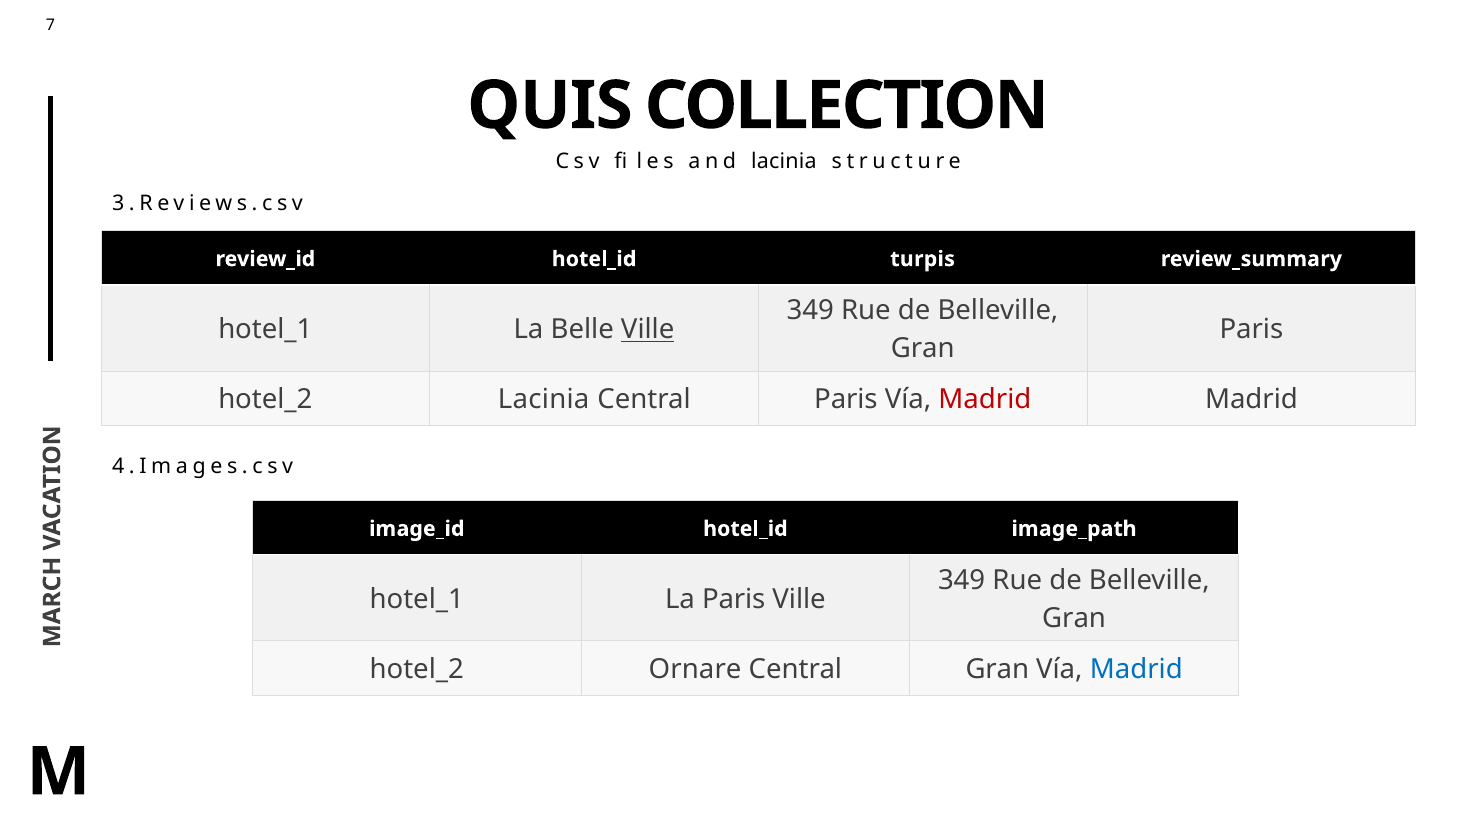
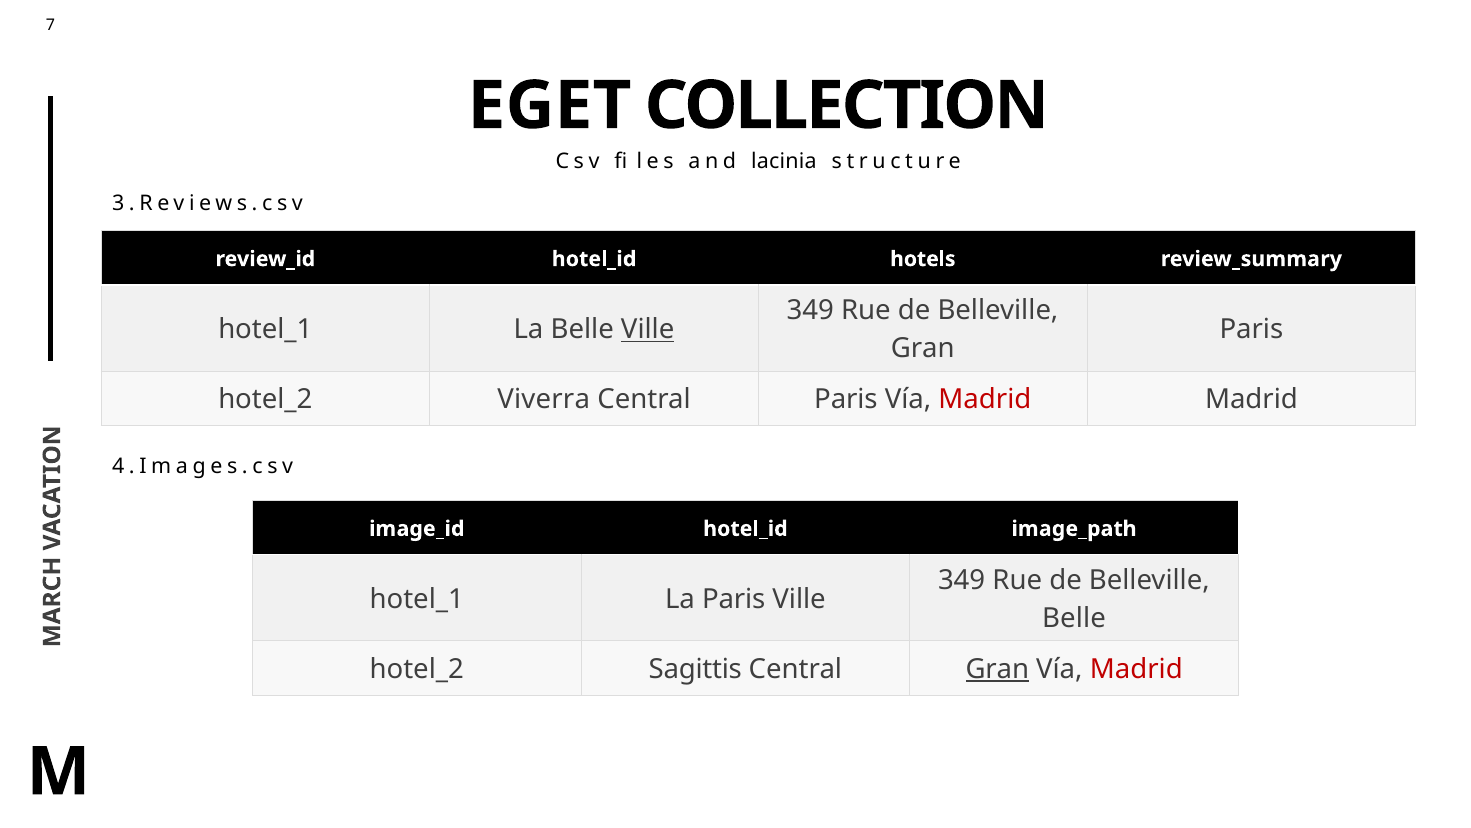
QUIS: QUIS -> EGET
turpis: turpis -> hotels
Lacinia at (544, 399): Lacinia -> Viverra
Gran at (1074, 618): Gran -> Belle
Ornare: Ornare -> Sagittis
Gran at (997, 669) underline: none -> present
Madrid at (1136, 669) colour: blue -> red
